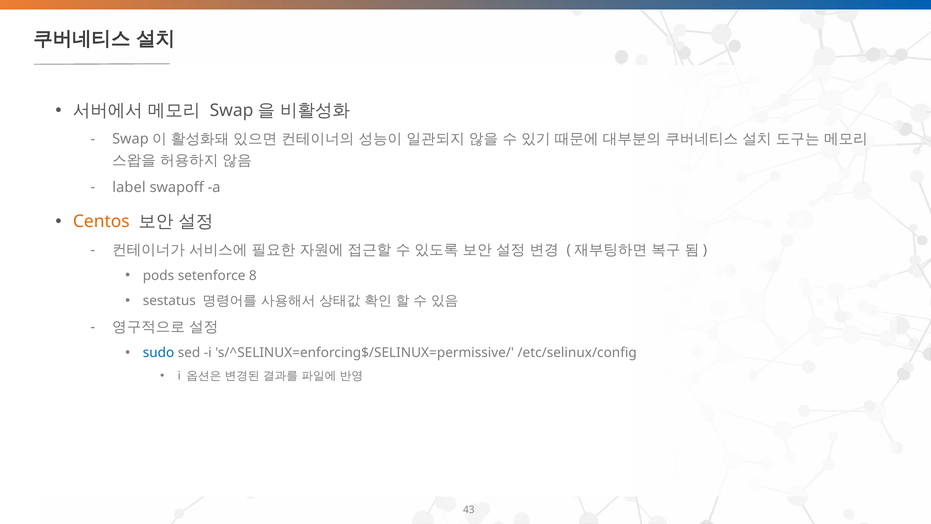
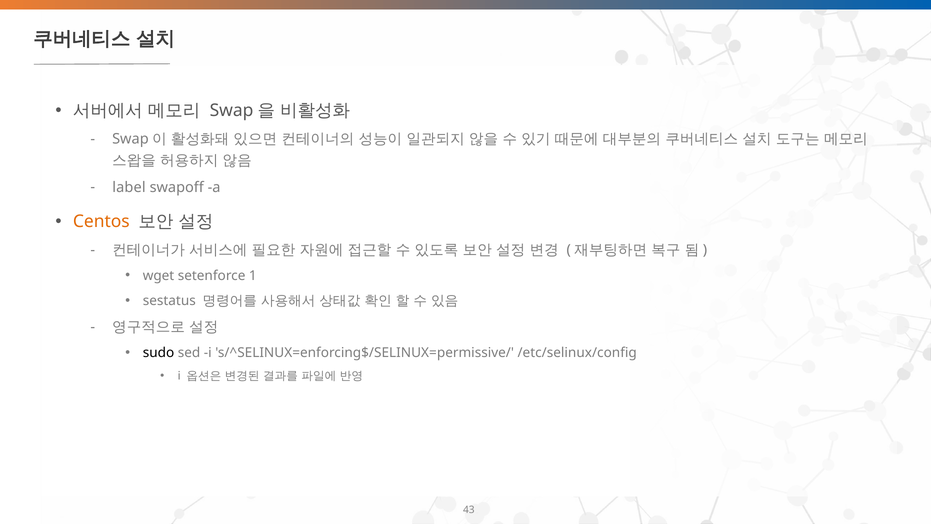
pods: pods -> wget
8: 8 -> 1
sudo colour: blue -> black
